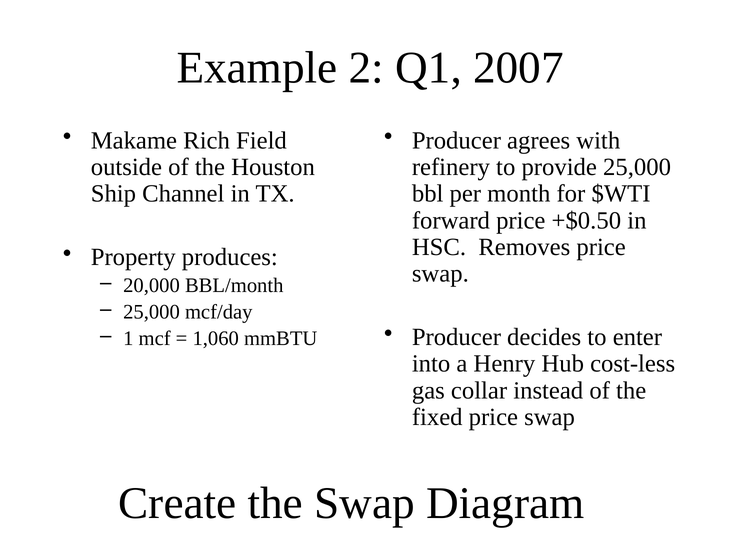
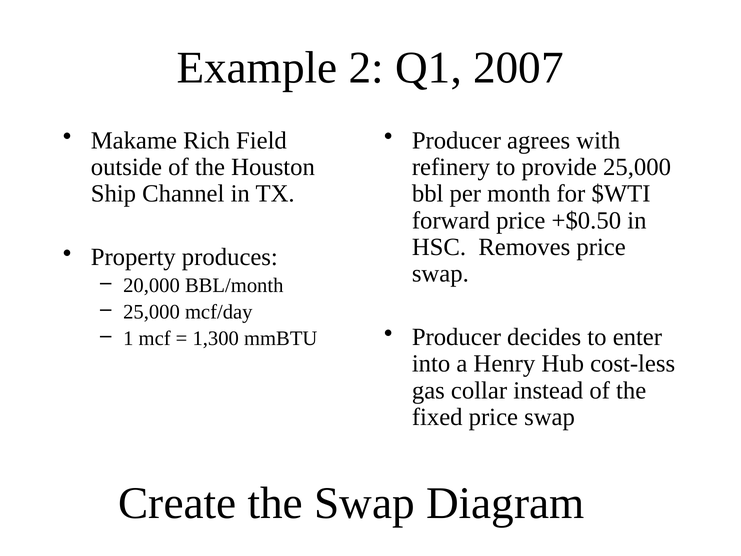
1,060: 1,060 -> 1,300
